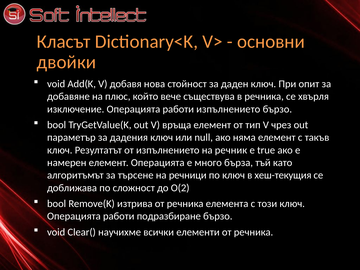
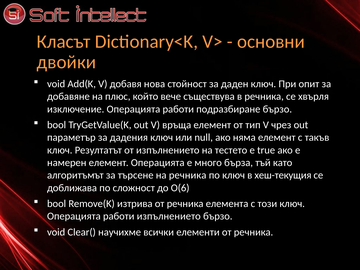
работи изпълнението: изпълнението -> подразбиране
речник: речник -> тестето
на речници: речници -> речника
O(2: O(2 -> O(6
работи подразбиране: подразбиране -> изпълнението
